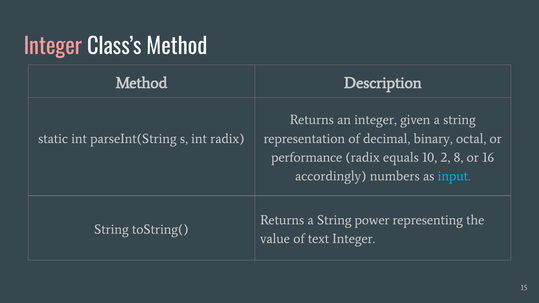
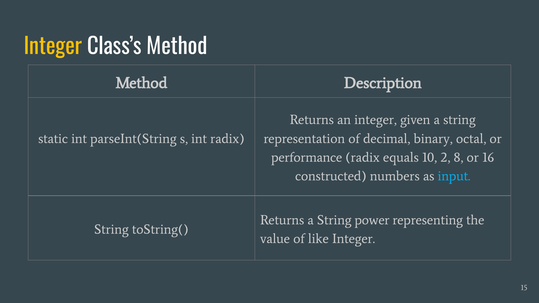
Integer at (53, 47) colour: pink -> yellow
accordingly: accordingly -> constructed
text: text -> like
